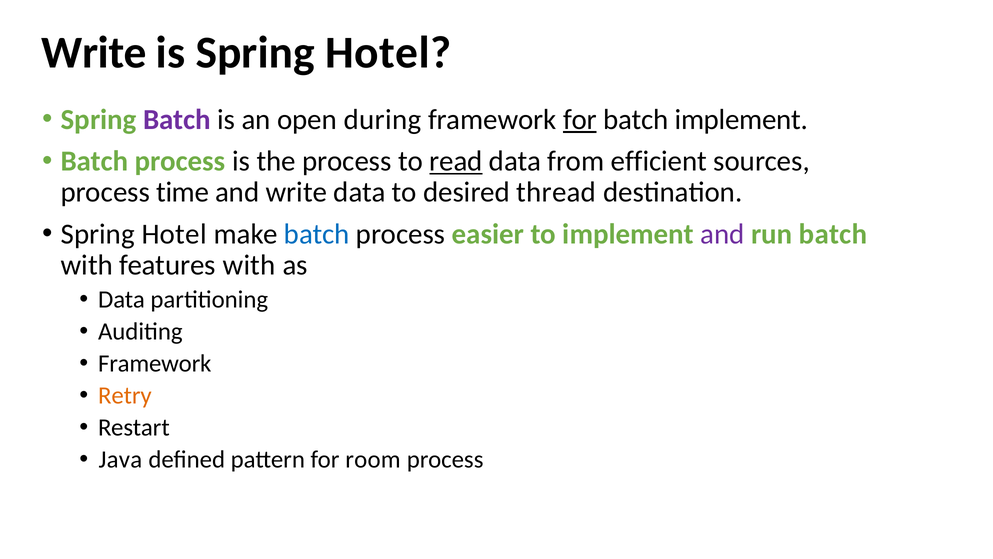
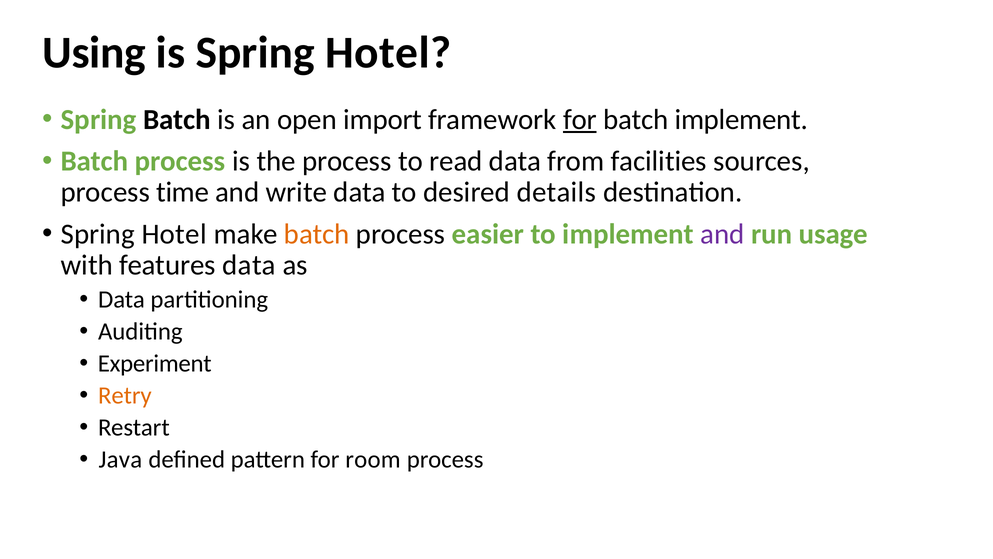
Write at (94, 53): Write -> Using
Batch at (177, 119) colour: purple -> black
during: during -> import
read underline: present -> none
efficient: efficient -> facilities
thread: thread -> details
batch at (317, 234) colour: blue -> orange
run batch: batch -> usage
features with: with -> data
Framework at (155, 363): Framework -> Experiment
